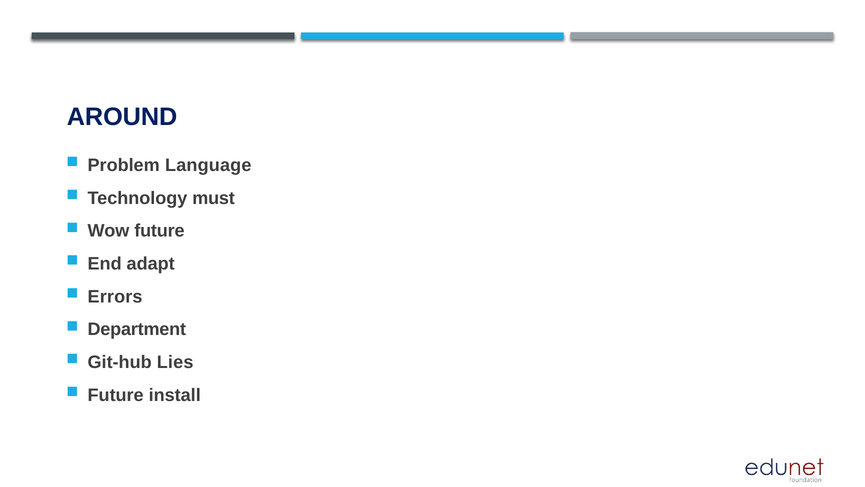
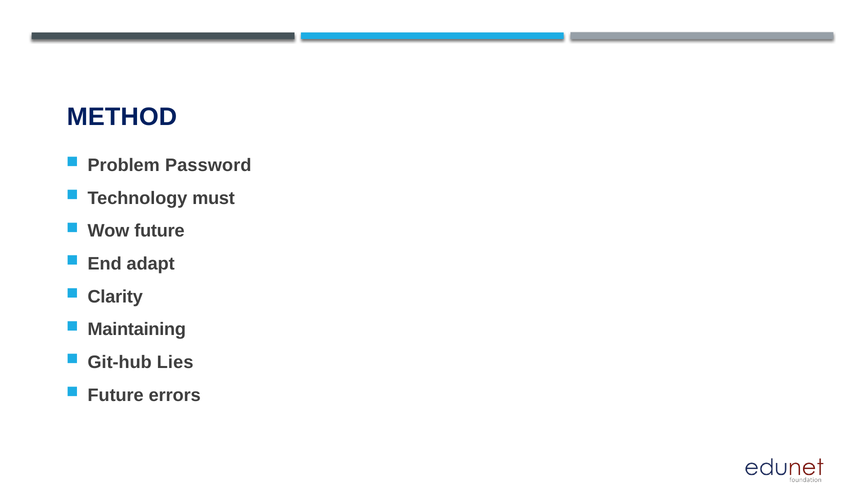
AROUND: AROUND -> METHOD
Language: Language -> Password
Errors: Errors -> Clarity
Department: Department -> Maintaining
install: install -> errors
